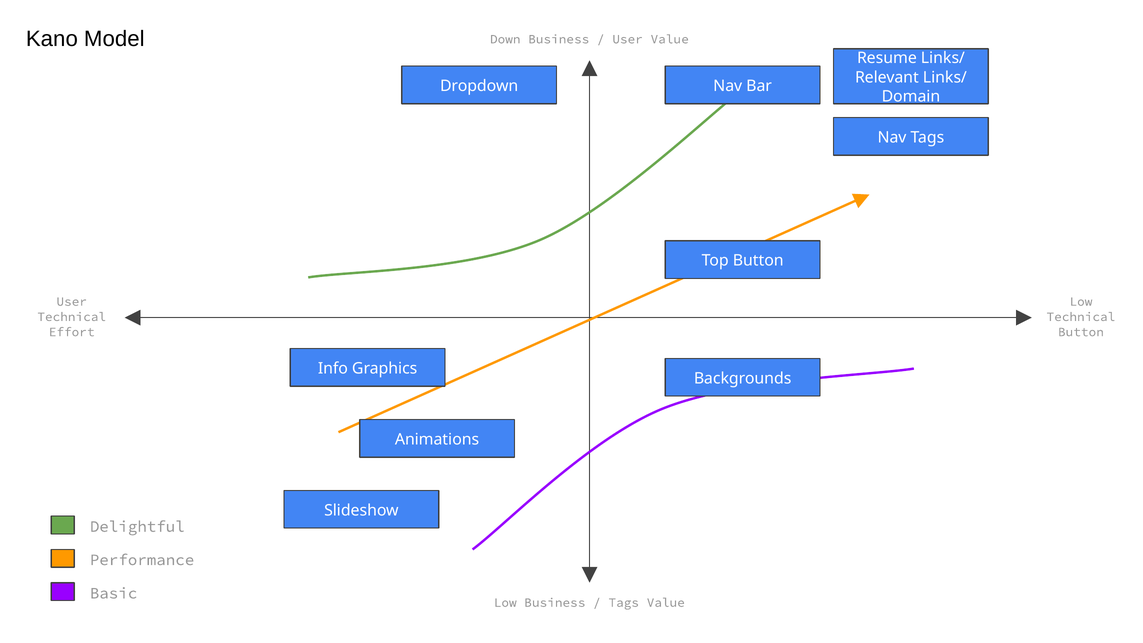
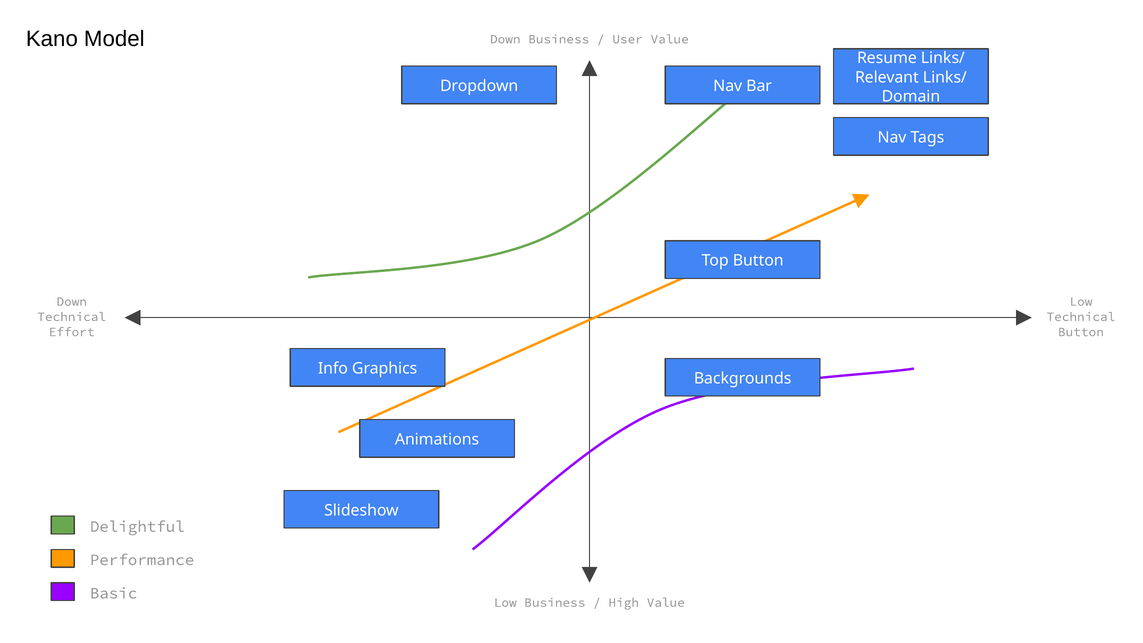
User at (72, 302): User -> Down
Tags at (624, 603): Tags -> High
